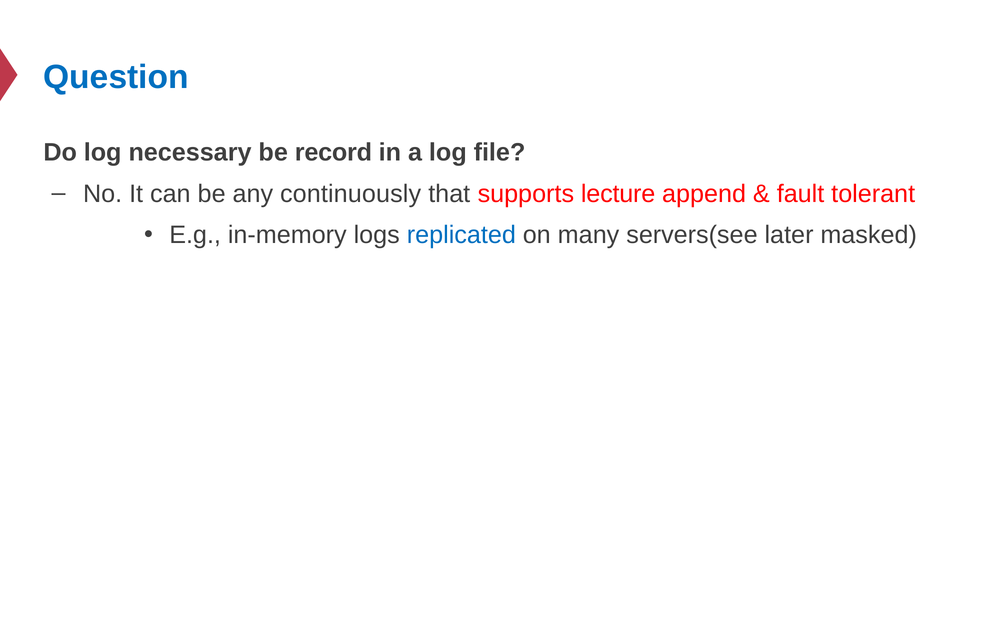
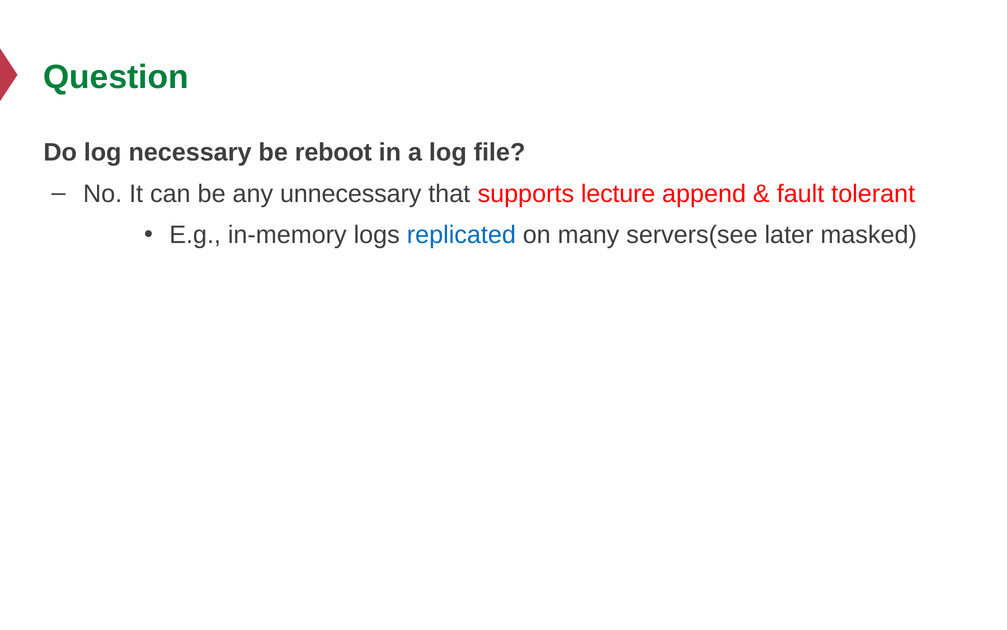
Question colour: blue -> green
record: record -> reboot
continuously: continuously -> unnecessary
